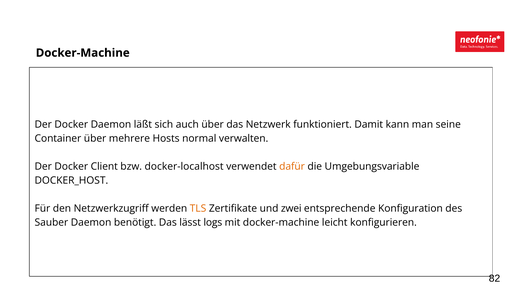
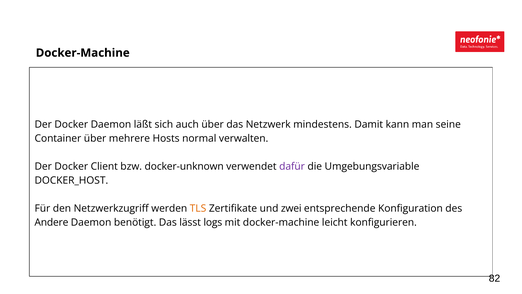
funktioniert: funktioniert -> mindestens
docker-localhost: docker-localhost -> docker-unknown
dafür colour: orange -> purple
Sauber: Sauber -> Andere
